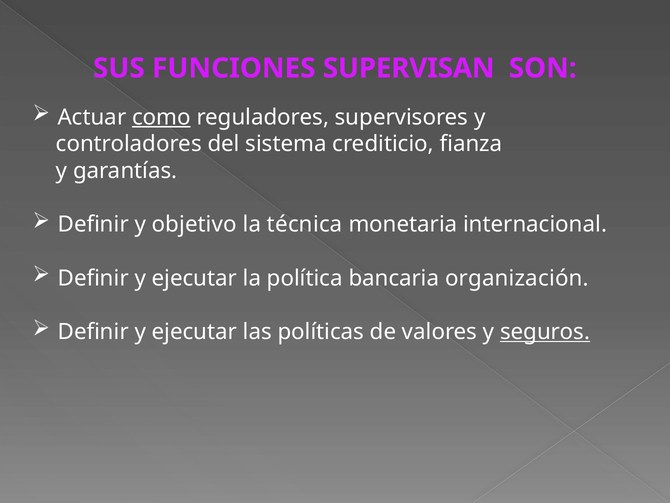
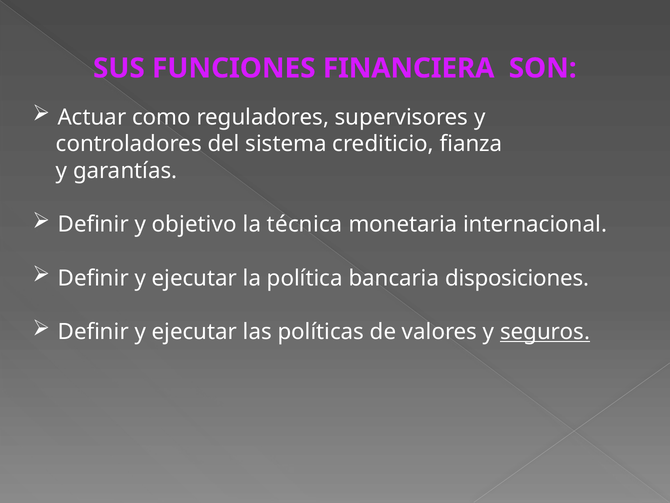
SUPERVISAN: SUPERVISAN -> FINANCIERA
como underline: present -> none
organización: organización -> disposiciones
